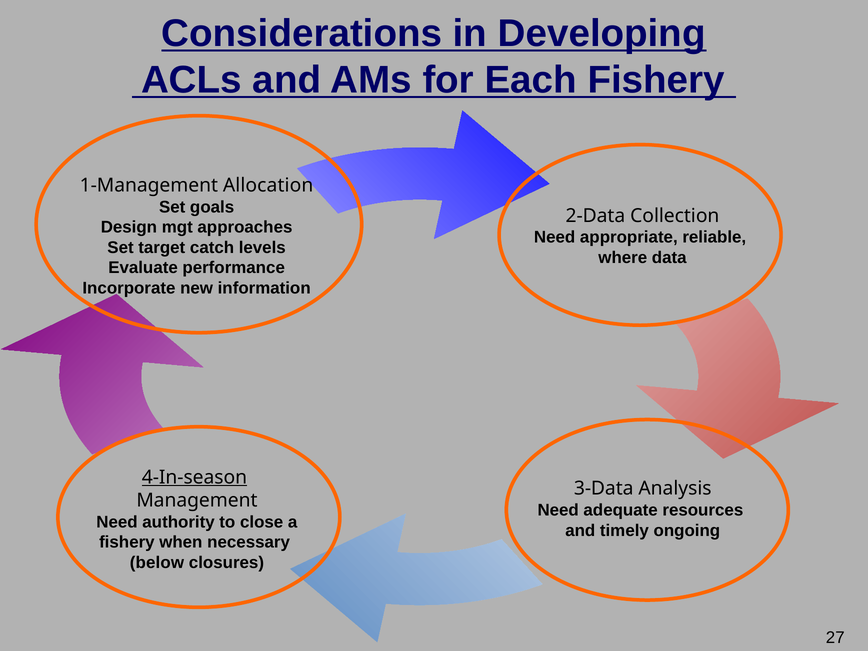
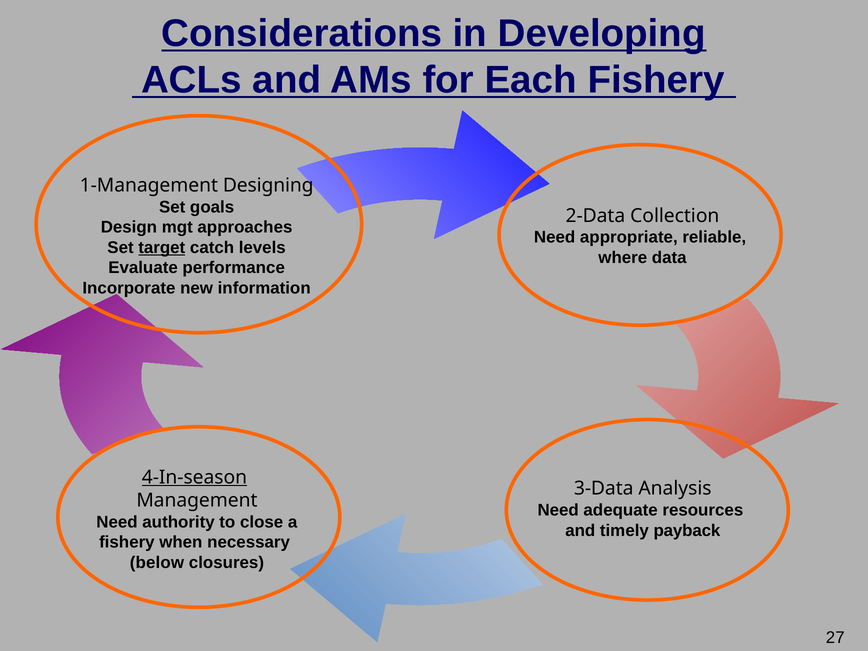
Allocation: Allocation -> Designing
target underline: none -> present
ongoing: ongoing -> payback
